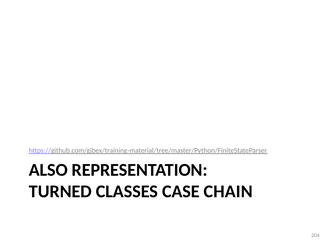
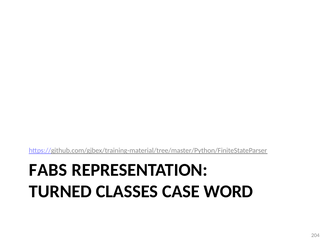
ALSO: ALSO -> FABS
CHAIN: CHAIN -> WORD
